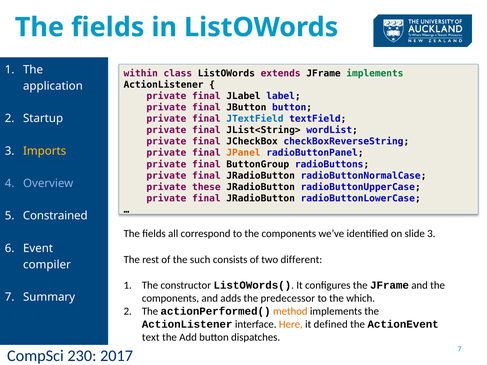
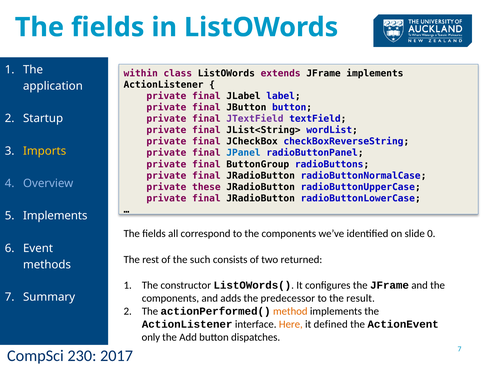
implements at (375, 73) colour: green -> black
JTextField colour: blue -> purple
JPanel colour: orange -> blue
Constrained at (55, 216): Constrained -> Implements
slide 3: 3 -> 0
different: different -> returned
compiler: compiler -> methods
which: which -> result
text: text -> only
